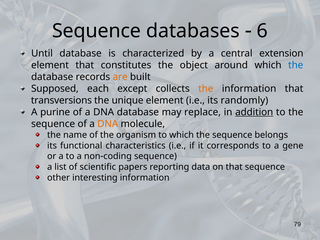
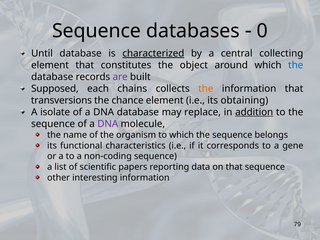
6: 6 -> 0
characterized underline: none -> present
extension: extension -> collecting
are colour: orange -> purple
except: except -> chains
unique: unique -> chance
randomly: randomly -> obtaining
purine: purine -> isolate
DNA at (108, 124) colour: orange -> purple
